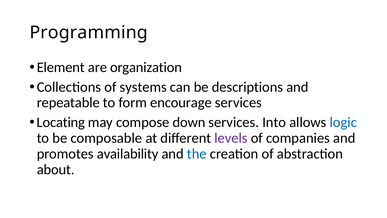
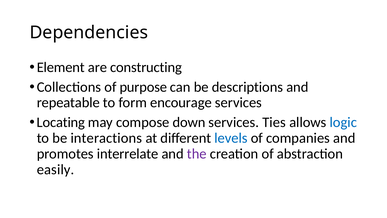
Programming: Programming -> Dependencies
organization: organization -> constructing
systems: systems -> purpose
Into: Into -> Ties
composable: composable -> interactions
levels colour: purple -> blue
availability: availability -> interrelate
the colour: blue -> purple
about: about -> easily
